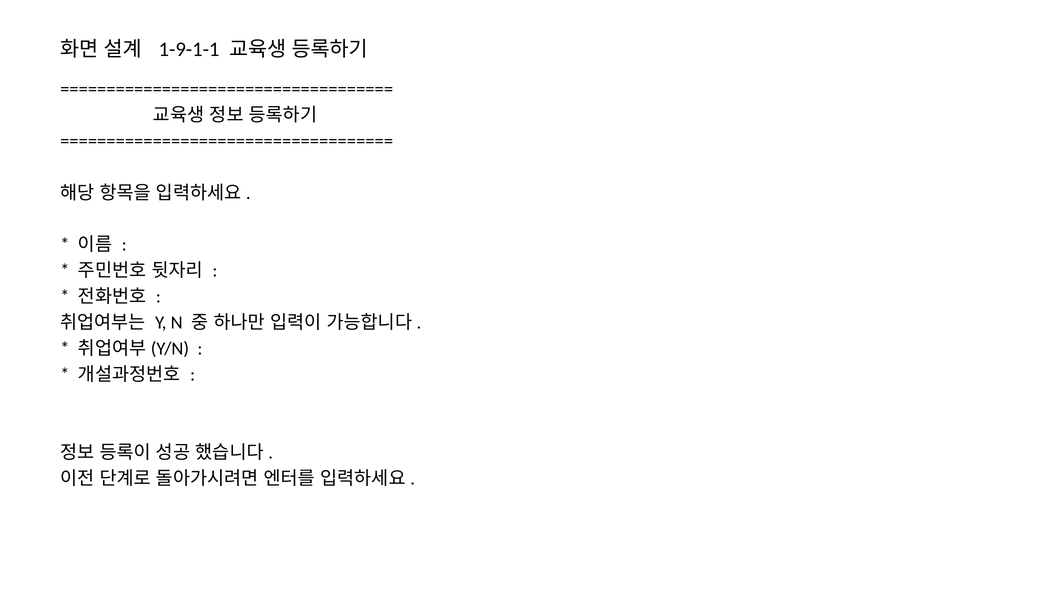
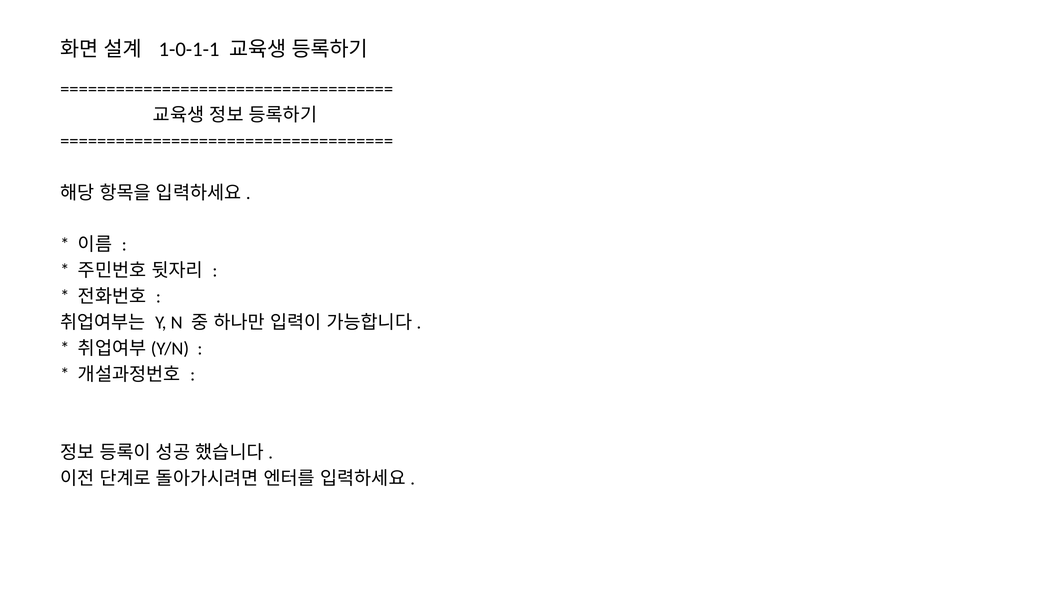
1-9-1-1: 1-9-1-1 -> 1-0-1-1
